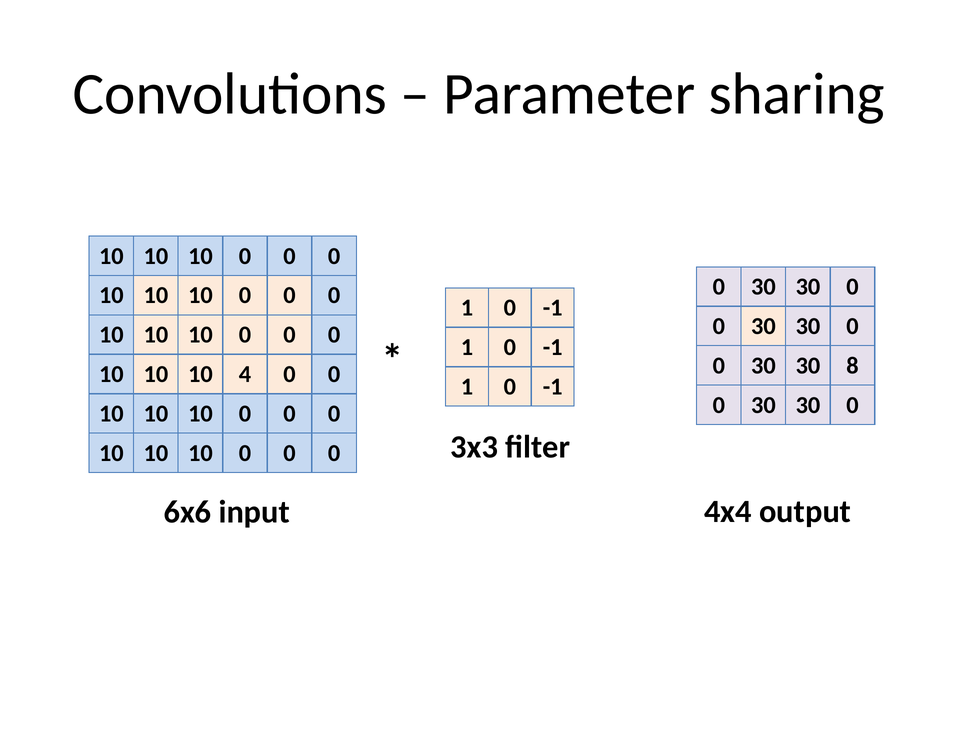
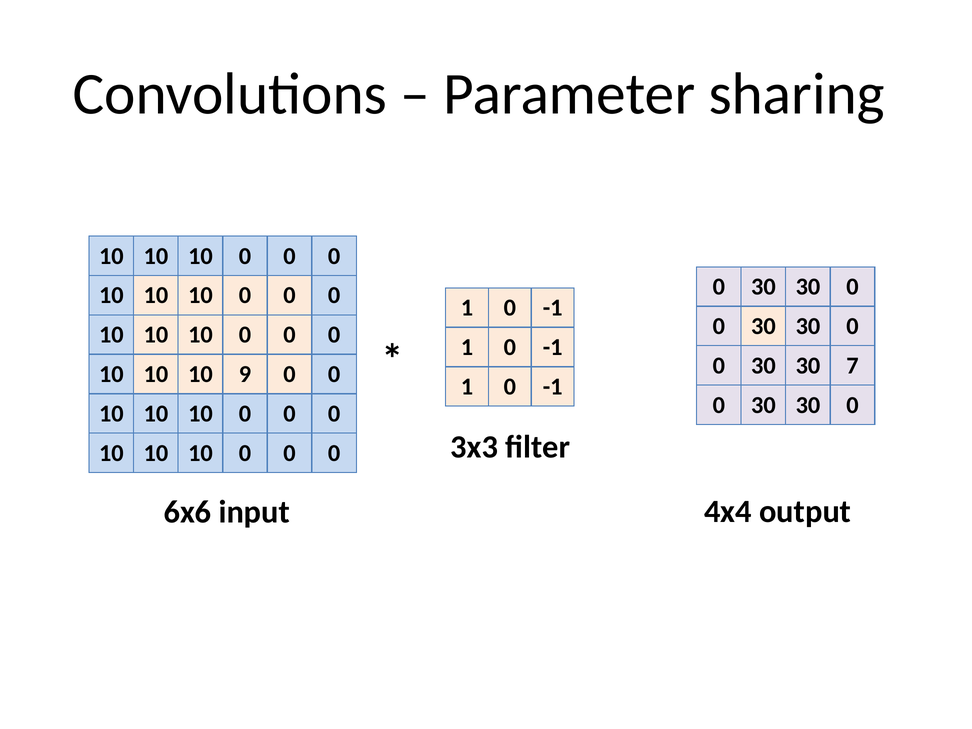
8: 8 -> 7
4: 4 -> 9
